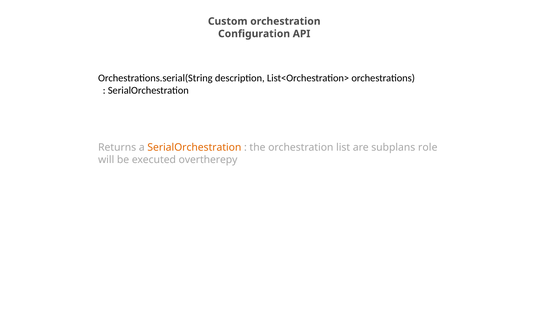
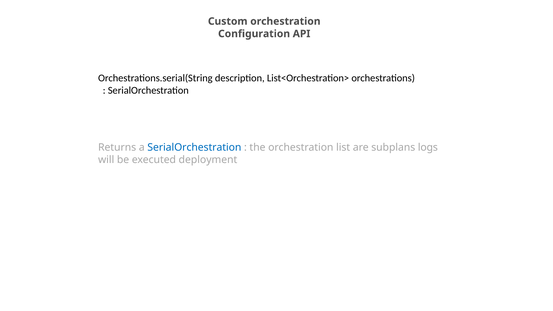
SerialOrchestration at (194, 147) colour: orange -> blue
role: role -> logs
overtherepy: overtherepy -> deployment
